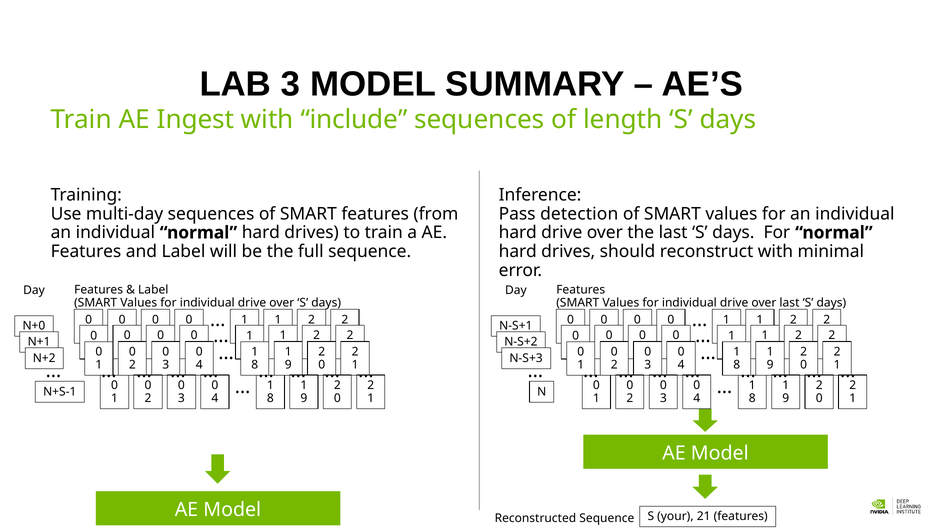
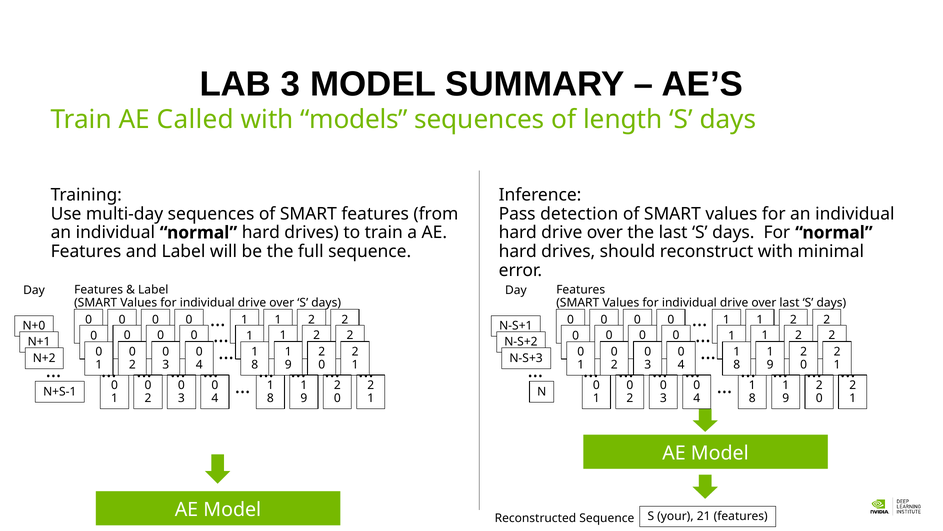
Ingest: Ingest -> Called
include: include -> models
